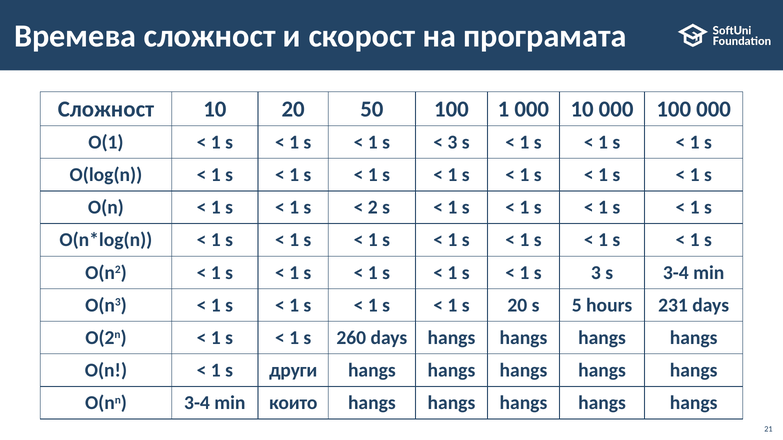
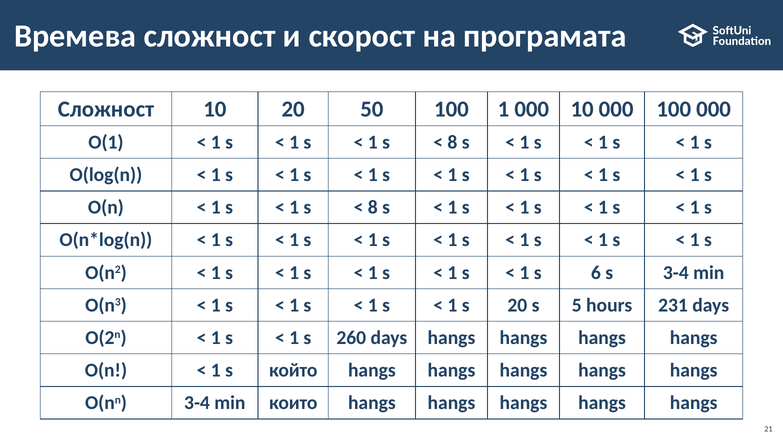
3 at (452, 142): 3 -> 8
2 at (373, 208): 2 -> 8
s 3: 3 -> 6
други: други -> който
